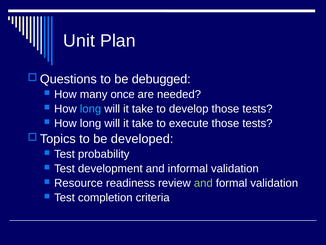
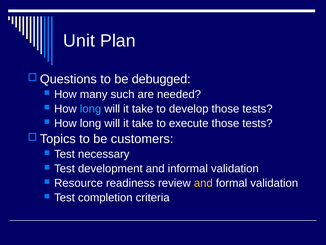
once: once -> such
developed: developed -> customers
probability: probability -> necessary
and at (203, 183) colour: light green -> yellow
